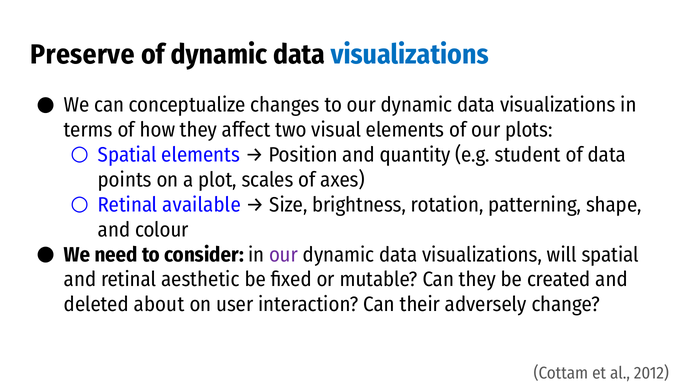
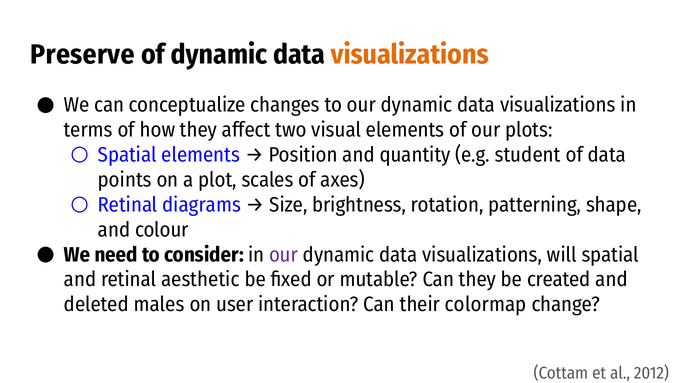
visualizations at (410, 55) colour: blue -> orange
available: available -> diagrams
about: about -> males
adversely: adversely -> colormap
